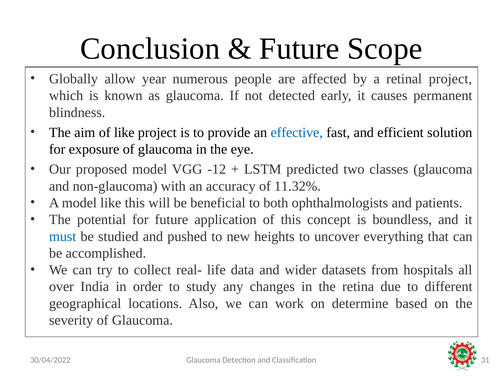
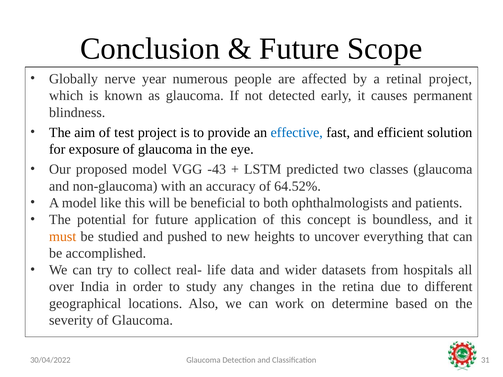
allow: allow -> nerve
of like: like -> test
-12: -12 -> -43
11.32%: 11.32% -> 64.52%
must colour: blue -> orange
